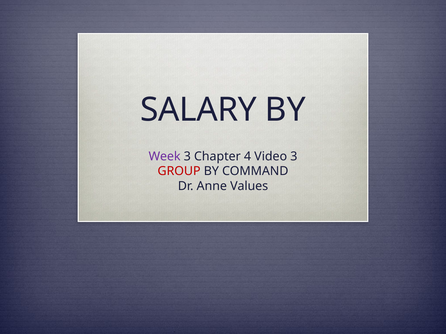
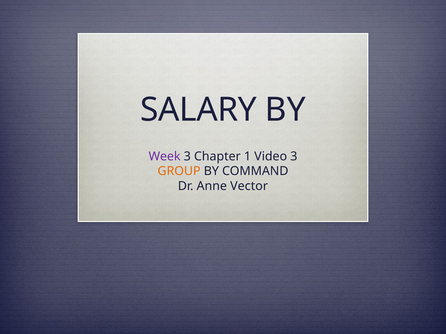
4: 4 -> 1
GROUP colour: red -> orange
Values: Values -> Vector
